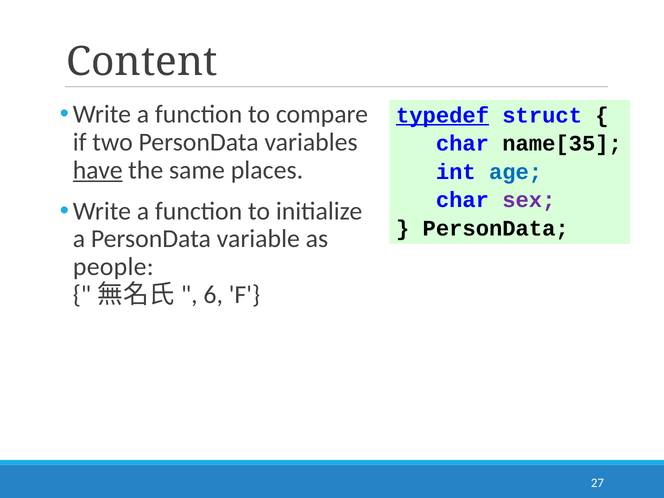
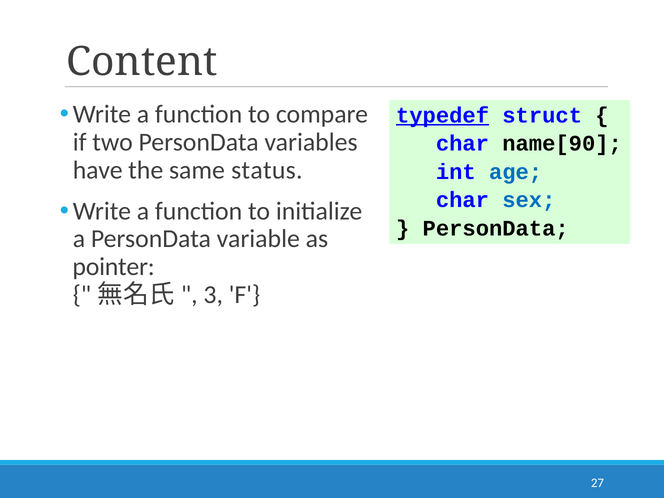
name[35: name[35 -> name[90
have underline: present -> none
places: places -> status
sex colour: purple -> blue
people: people -> pointer
6: 6 -> 3
